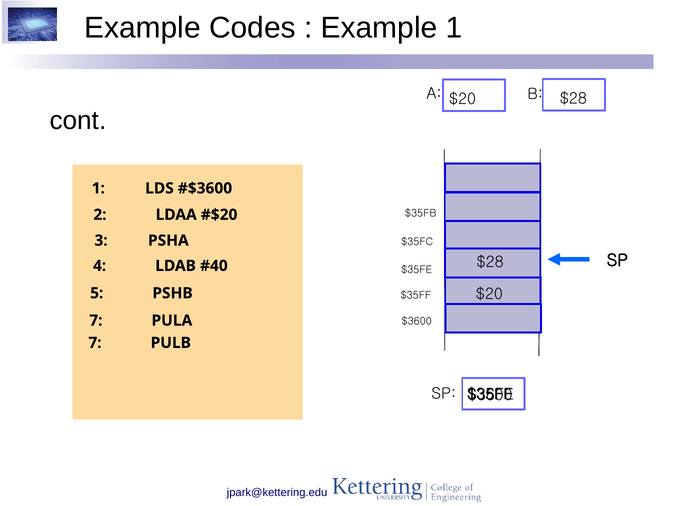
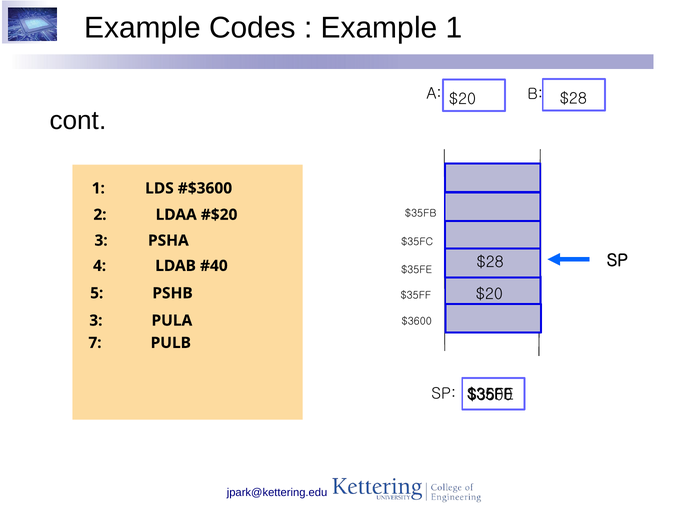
7 at (96, 320): 7 -> 3
